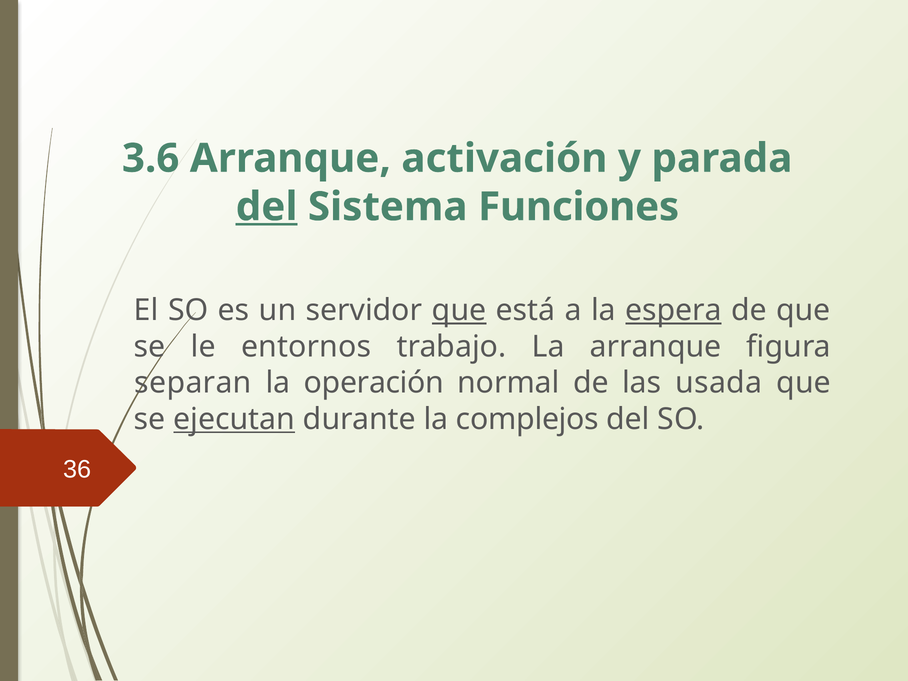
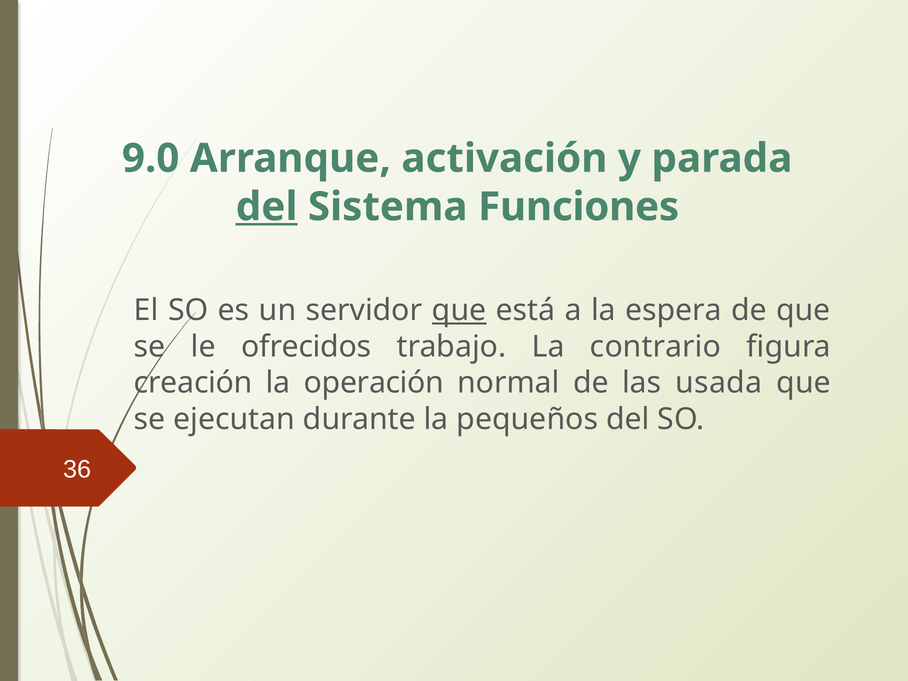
3.6: 3.6 -> 9.0
espera underline: present -> none
entornos: entornos -> ofrecidos
La arranque: arranque -> contrario
separan: separan -> creación
ejecutan underline: present -> none
complejos: complejos -> pequeños
